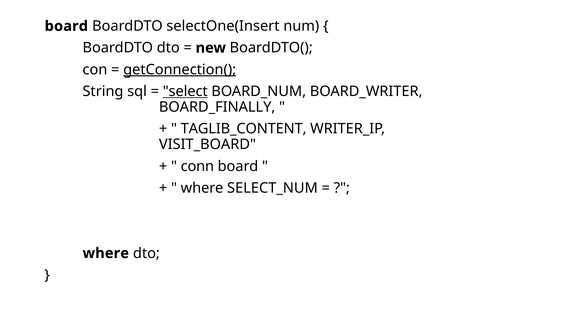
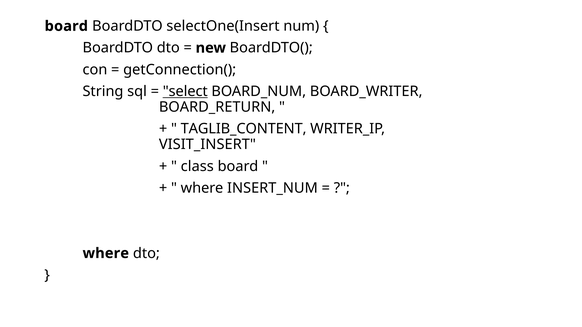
getConnection( underline: present -> none
BOARD_FINALLY: BOARD_FINALLY -> BOARD_RETURN
VISIT_BOARD: VISIT_BOARD -> VISIT_INSERT
conn: conn -> class
SELECT_NUM: SELECT_NUM -> INSERT_NUM
